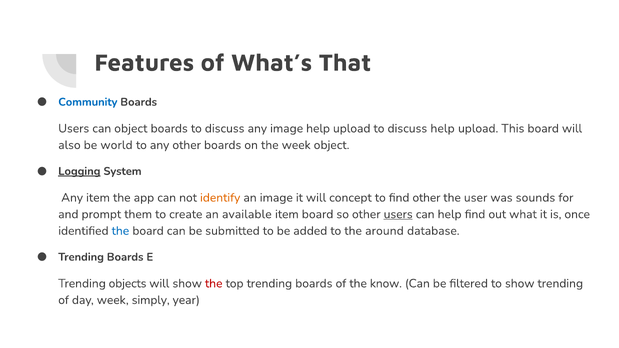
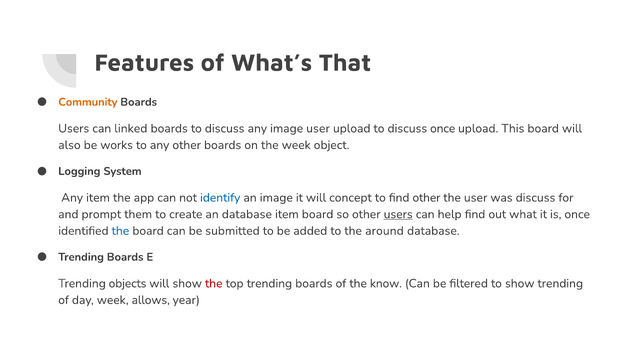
Community colour: blue -> orange
can object: object -> linked
image help: help -> user
discuss help: help -> once
world: world -> works
Logging underline: present -> none
identify colour: orange -> blue
was sounds: sounds -> discuss
an available: available -> database
simply: simply -> allows
